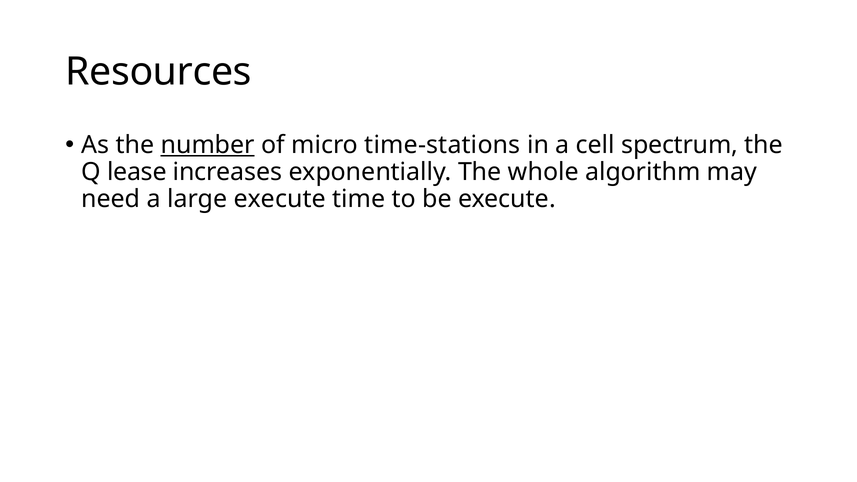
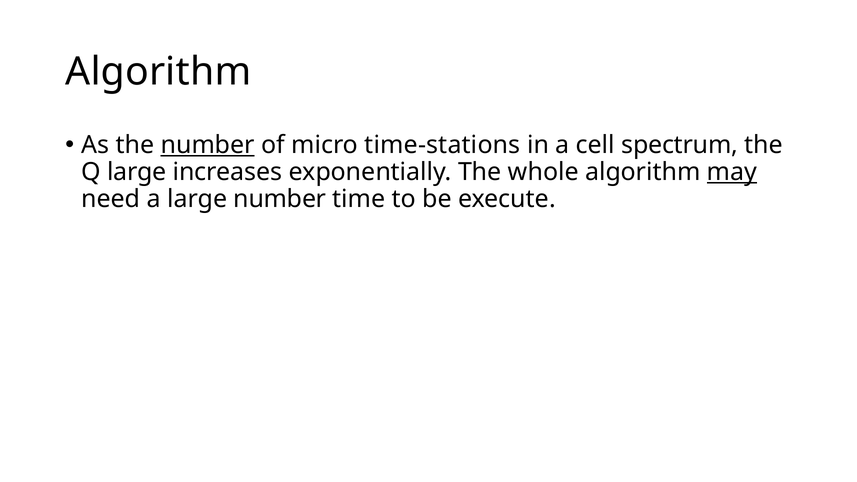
Resources at (159, 72): Resources -> Algorithm
Q lease: lease -> large
may underline: none -> present
large execute: execute -> number
